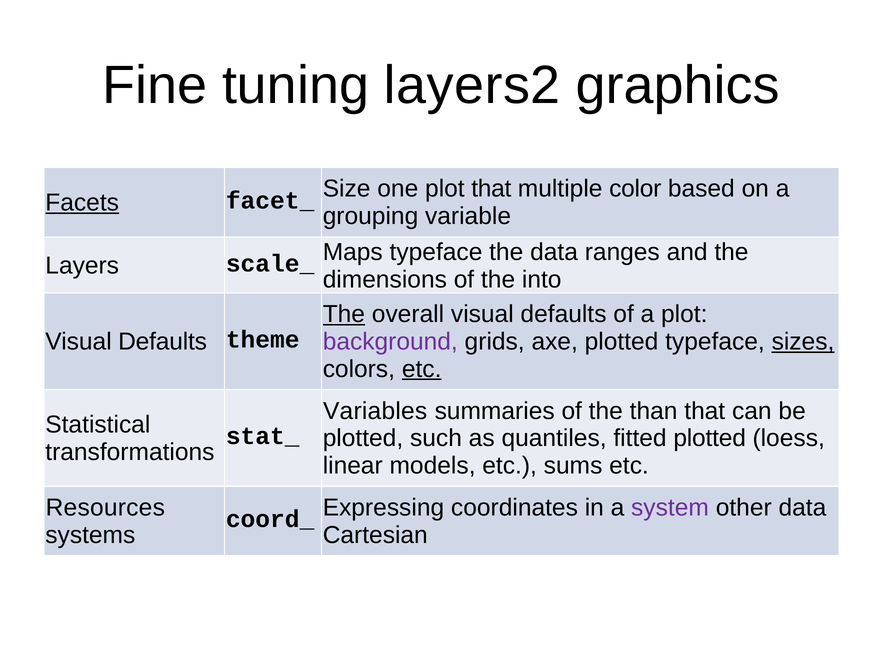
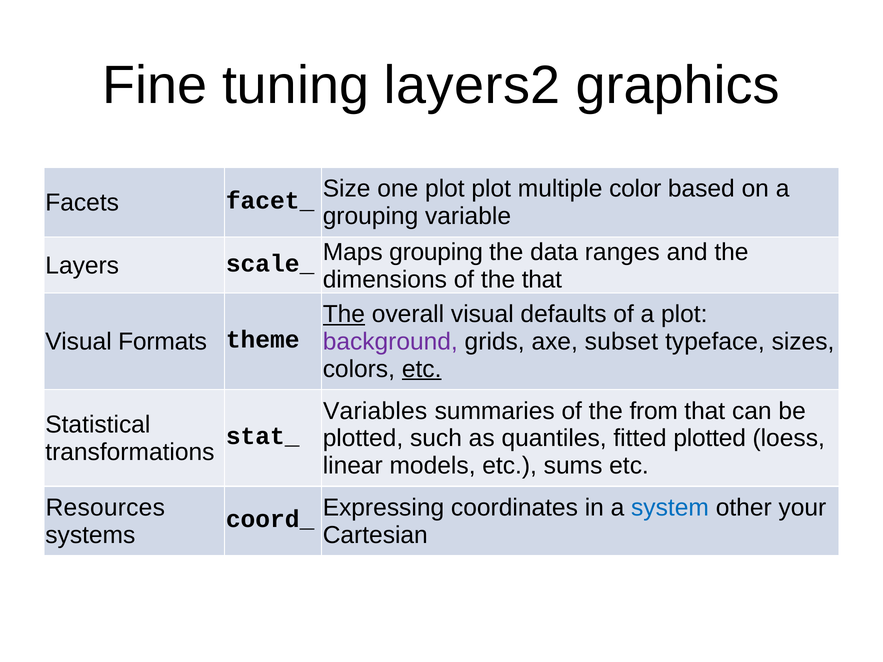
plot that: that -> plot
Facets underline: present -> none
Maps typeface: typeface -> grouping
the into: into -> that
Defaults at (163, 342): Defaults -> Formats
axe plotted: plotted -> subset
sizes underline: present -> none
than: than -> from
system colour: purple -> blue
other data: data -> your
